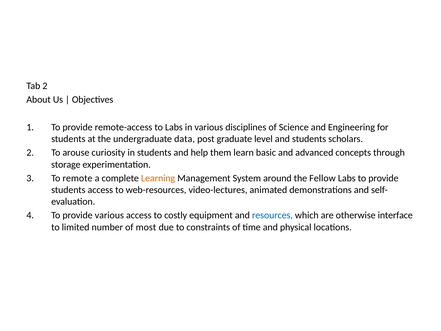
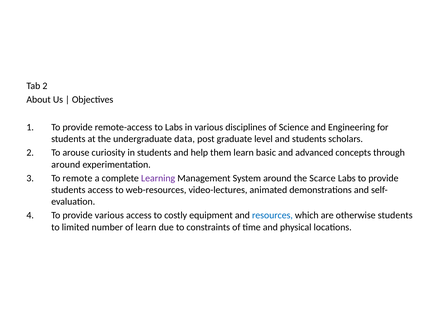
storage at (66, 164): storage -> around
Learning colour: orange -> purple
Fellow: Fellow -> Scarce
otherwise interface: interface -> students
of most: most -> learn
